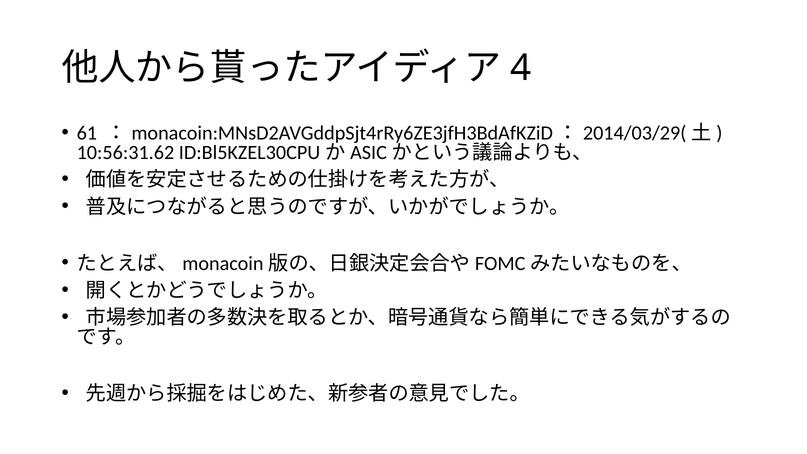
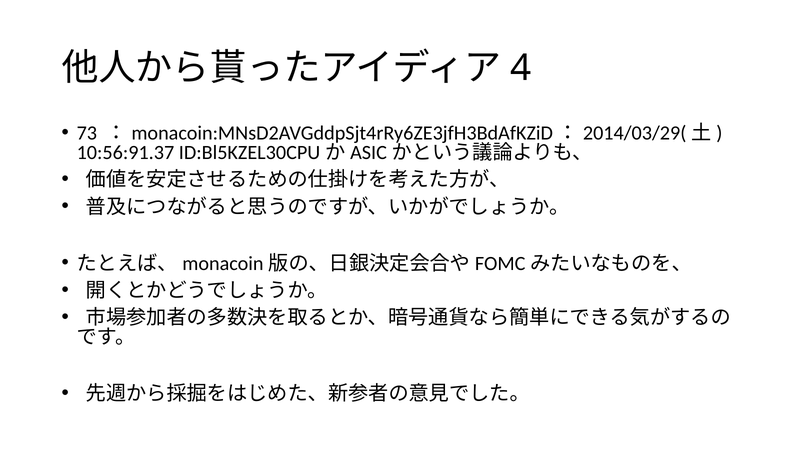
61: 61 -> 73
10:56:31.62: 10:56:31.62 -> 10:56:91.37
